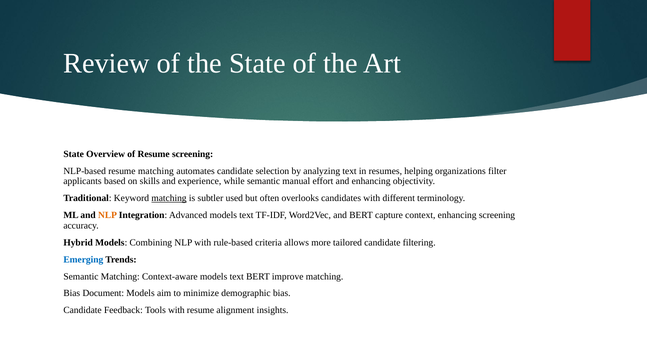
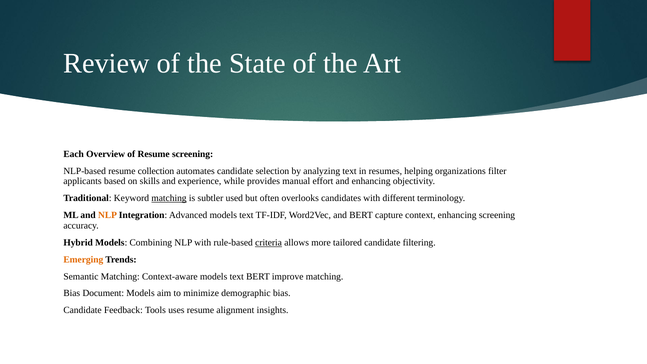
State at (74, 154): State -> Each
resume matching: matching -> collection
while semantic: semantic -> provides
criteria underline: none -> present
Emerging colour: blue -> orange
Tools with: with -> uses
